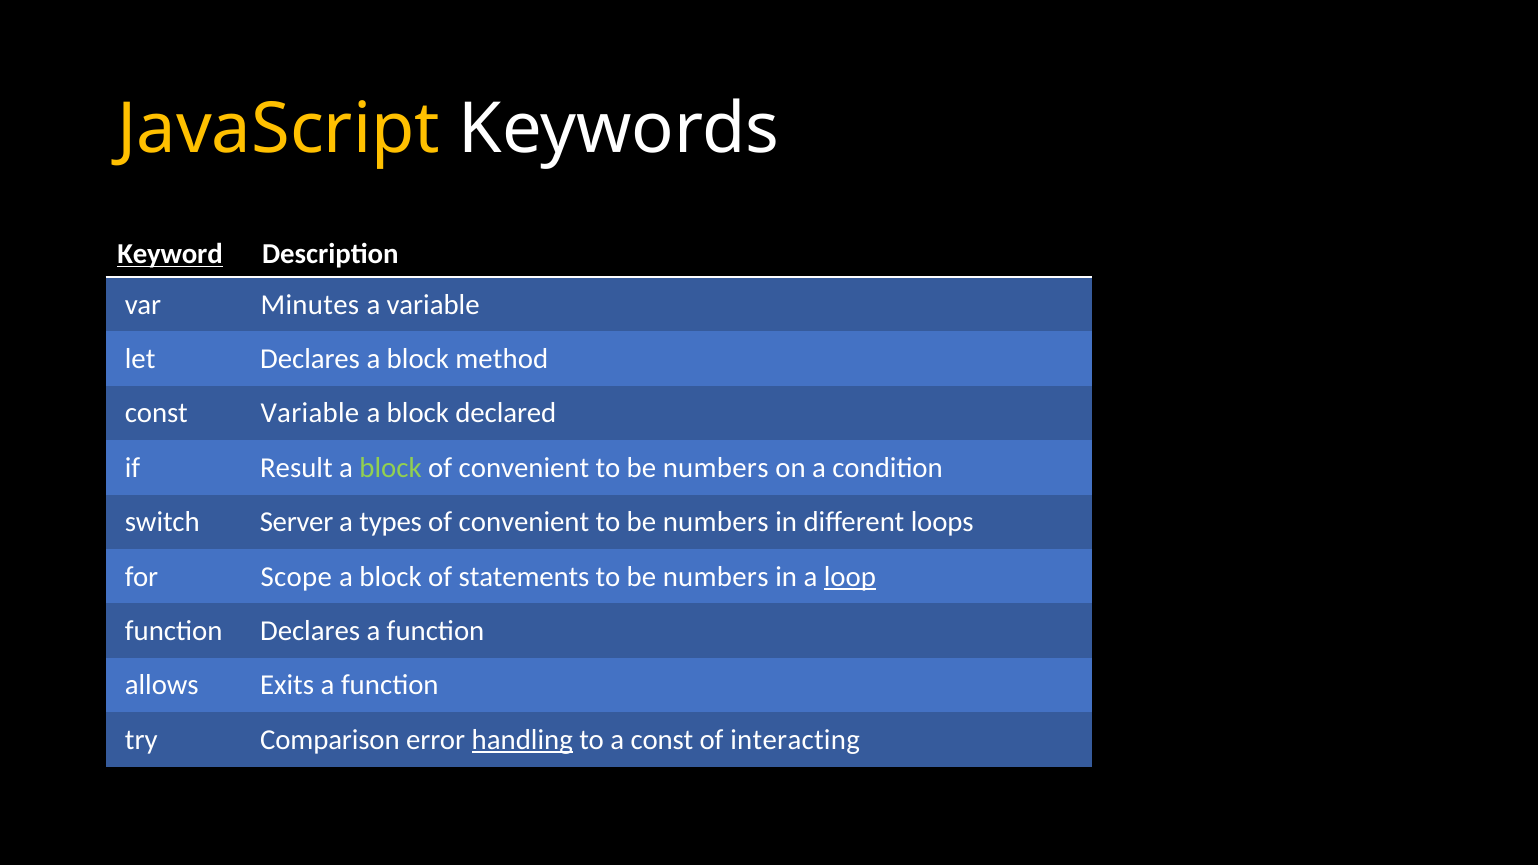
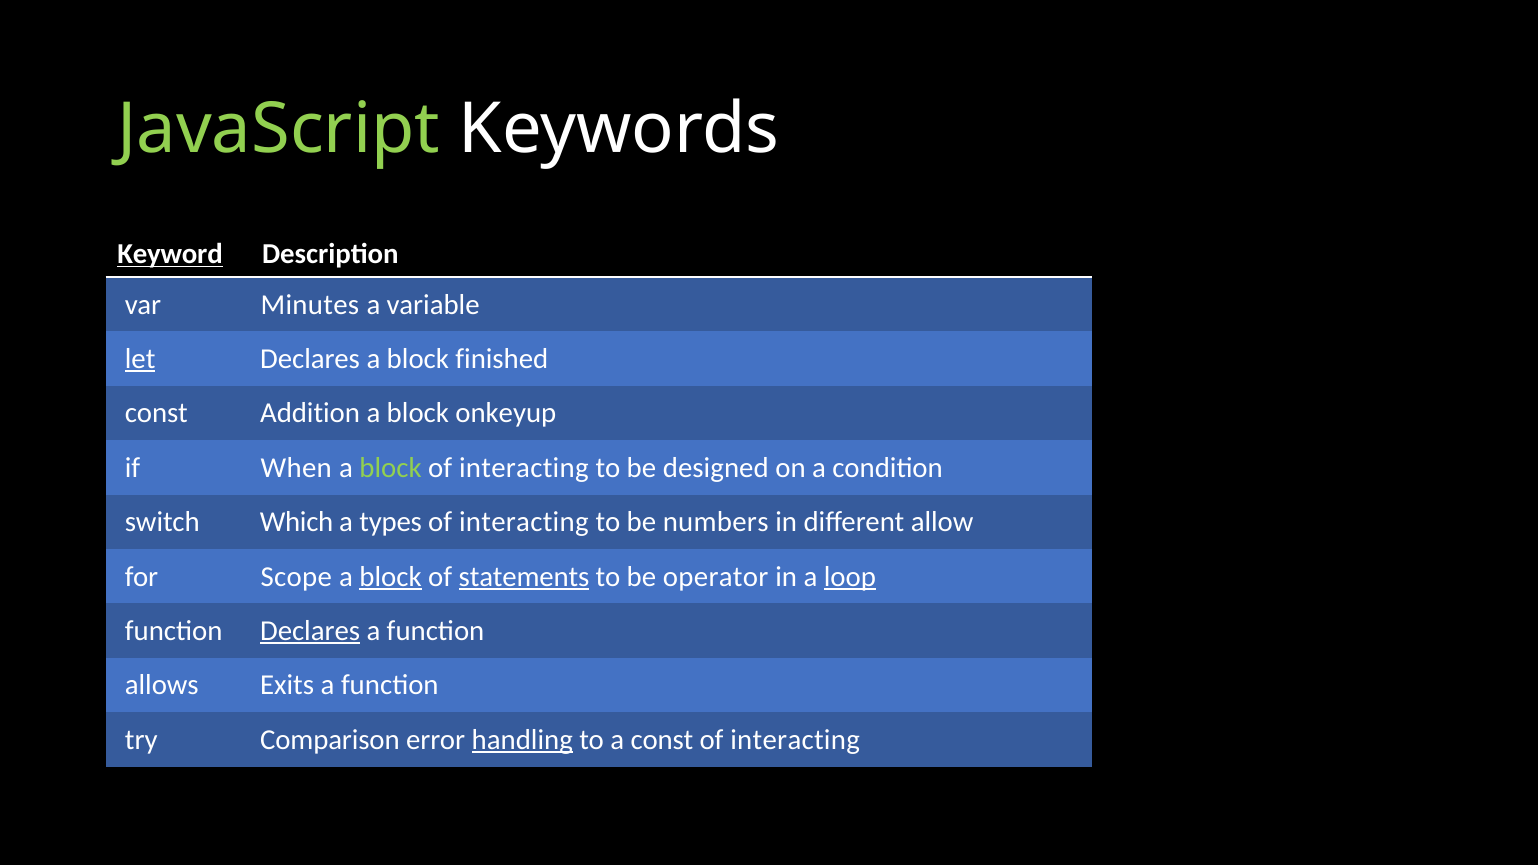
JavaScript colour: yellow -> light green
let underline: none -> present
method: method -> finished
const Variable: Variable -> Addition
declared: declared -> onkeyup
Result: Result -> When
convenient at (524, 468): convenient -> interacting
numbers at (716, 468): numbers -> designed
Server: Server -> Which
convenient at (524, 522): convenient -> interacting
loops: loops -> allow
block at (391, 577) underline: none -> present
statements underline: none -> present
numbers at (716, 577): numbers -> operator
Declares at (310, 631) underline: none -> present
